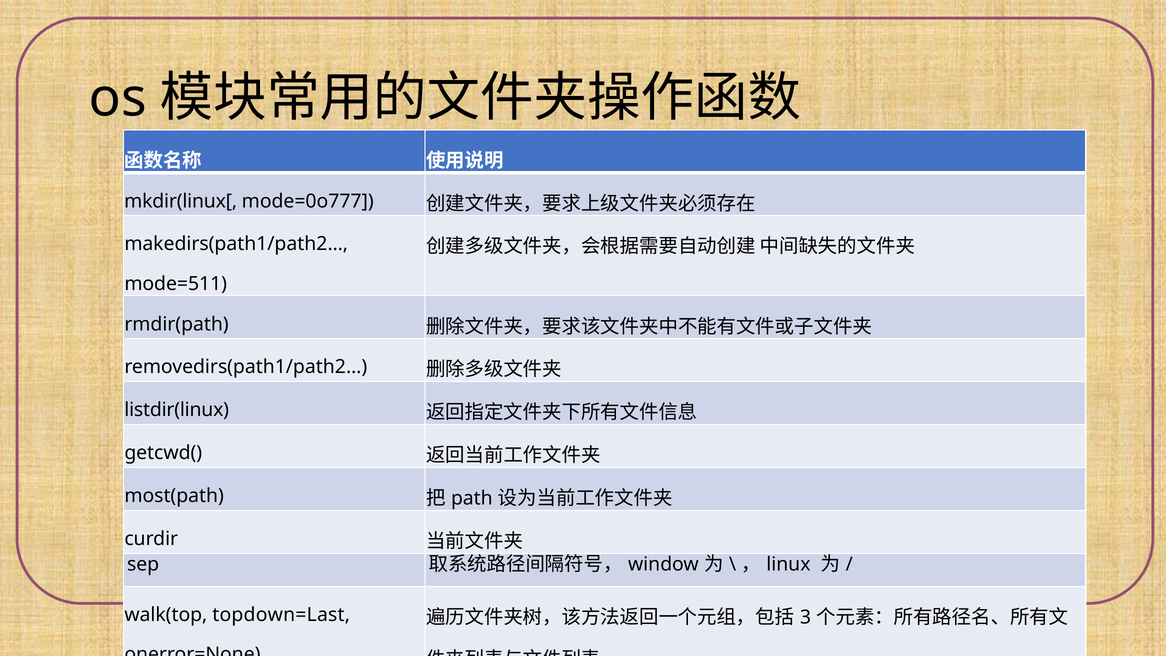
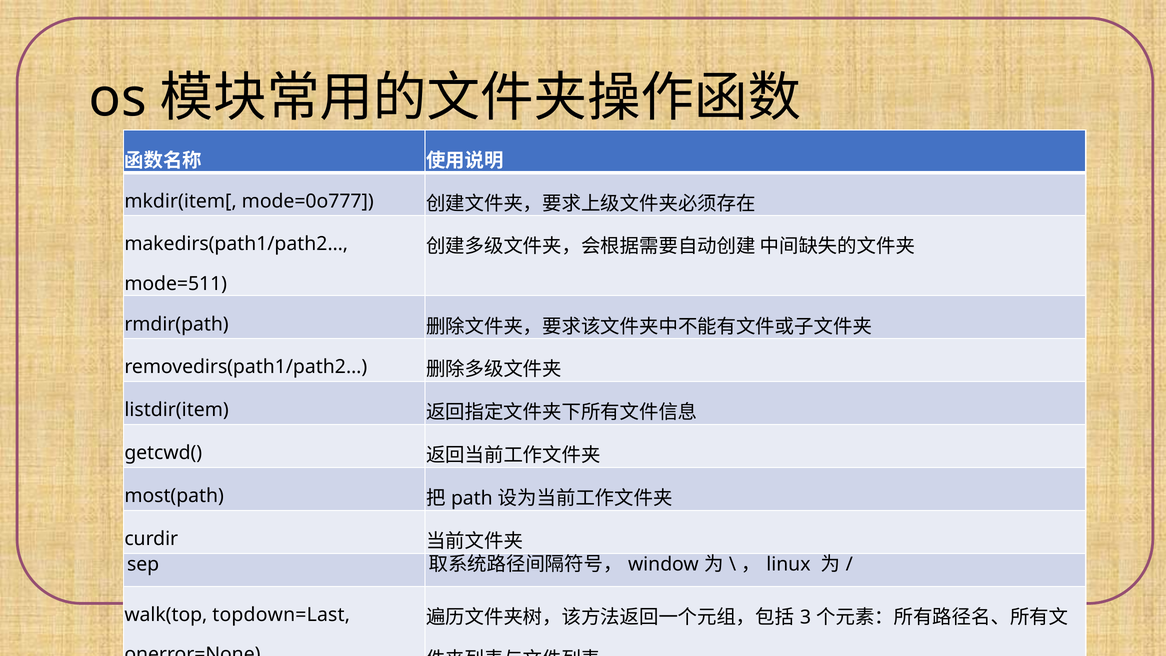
mkdir(linux[: mkdir(linux[ -> mkdir(item[
listdir(linux: listdir(linux -> listdir(item
